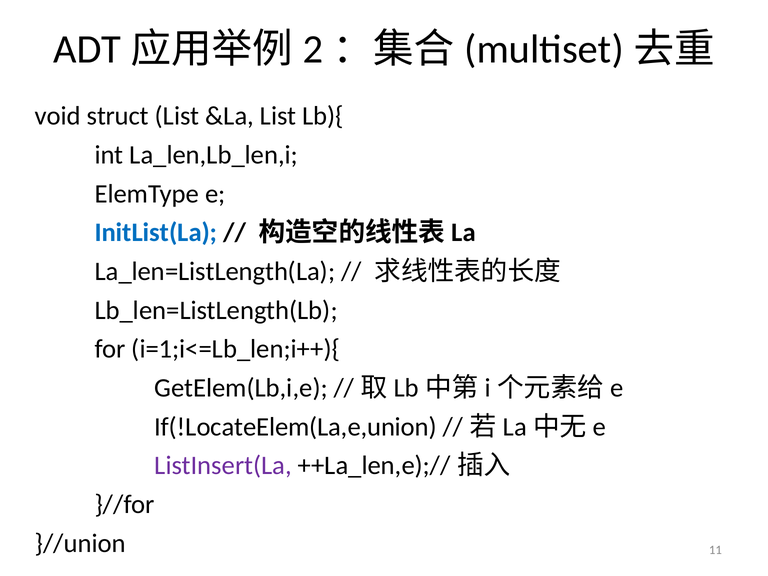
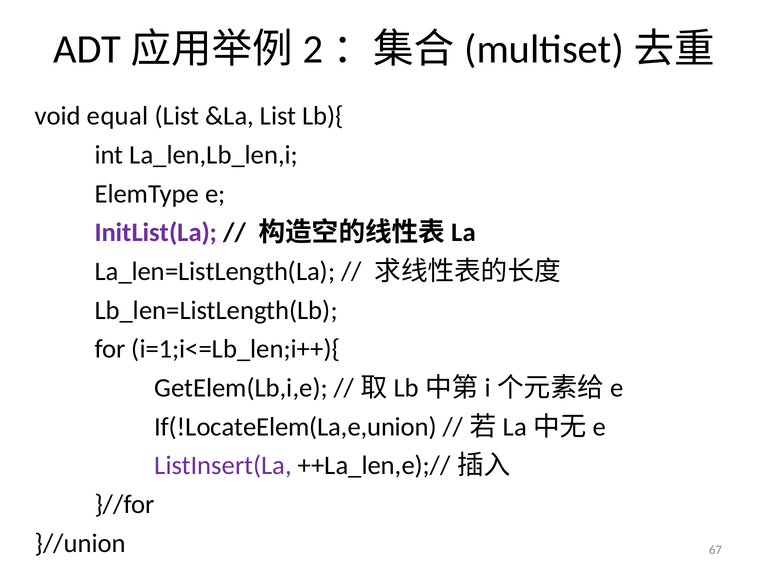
struct: struct -> equal
InitList(La colour: blue -> purple
11: 11 -> 67
